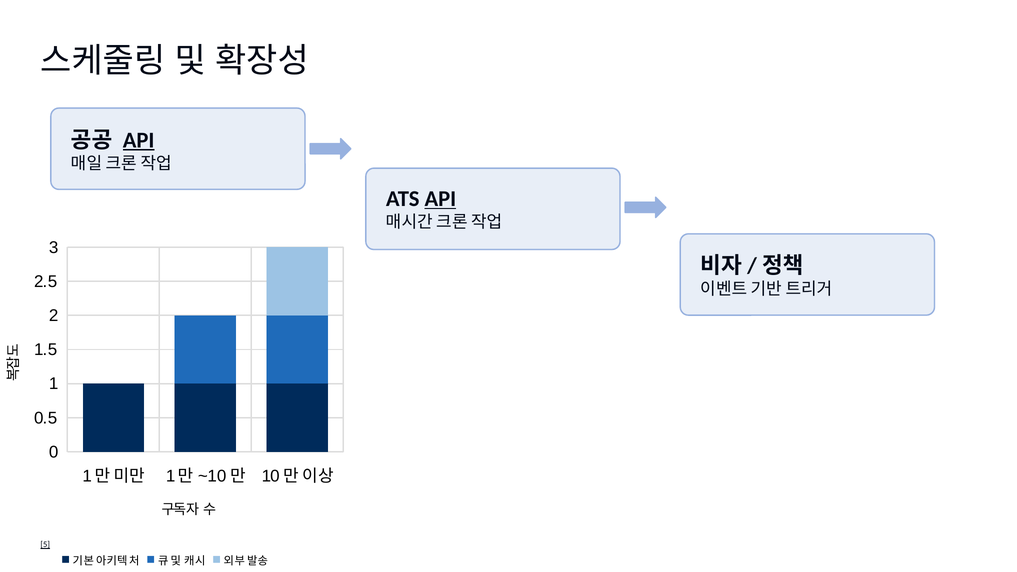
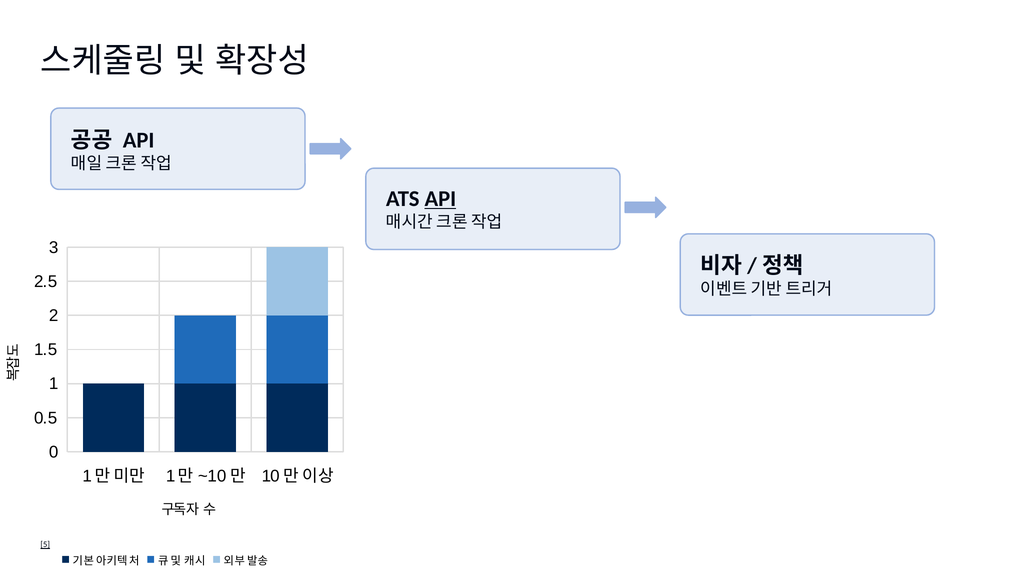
API at (139, 140) underline: present -> none
